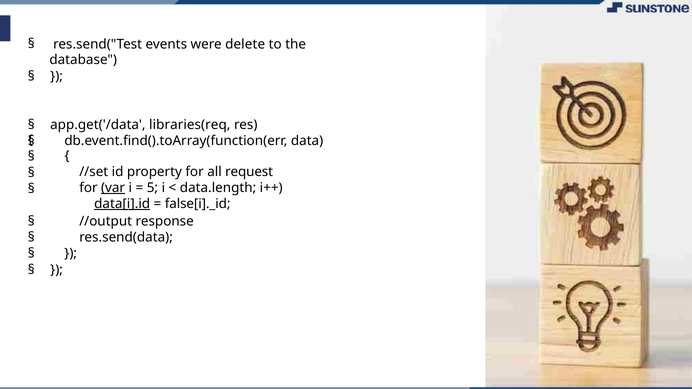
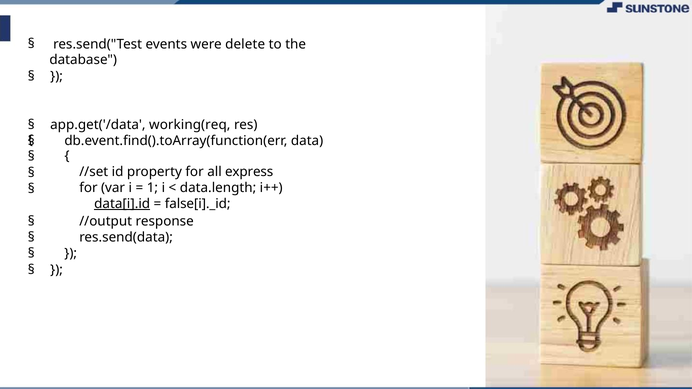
libraries(req: libraries(req -> working(req
request: request -> express
var underline: present -> none
5: 5 -> 1
